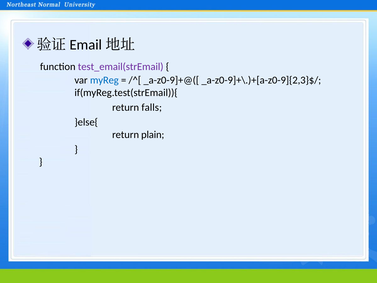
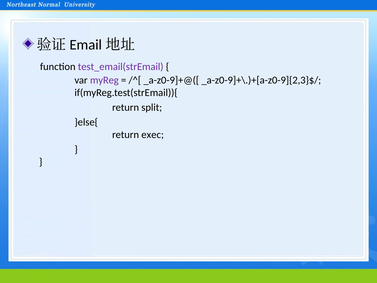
myReg colour: blue -> purple
falls: falls -> split
plain: plain -> exec
